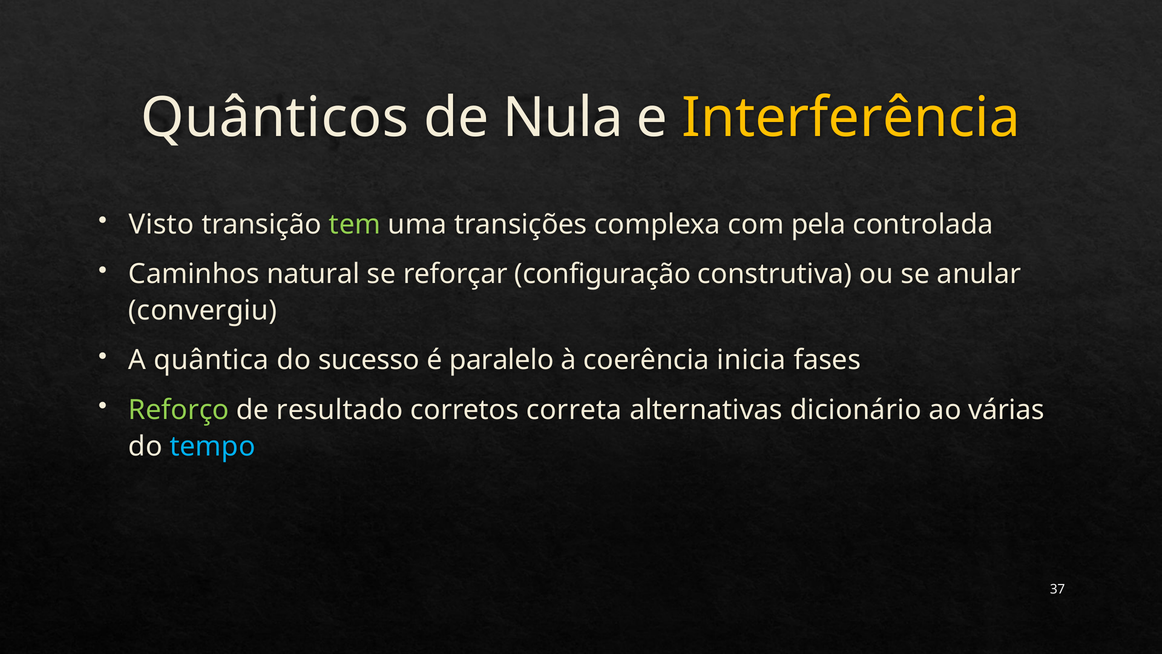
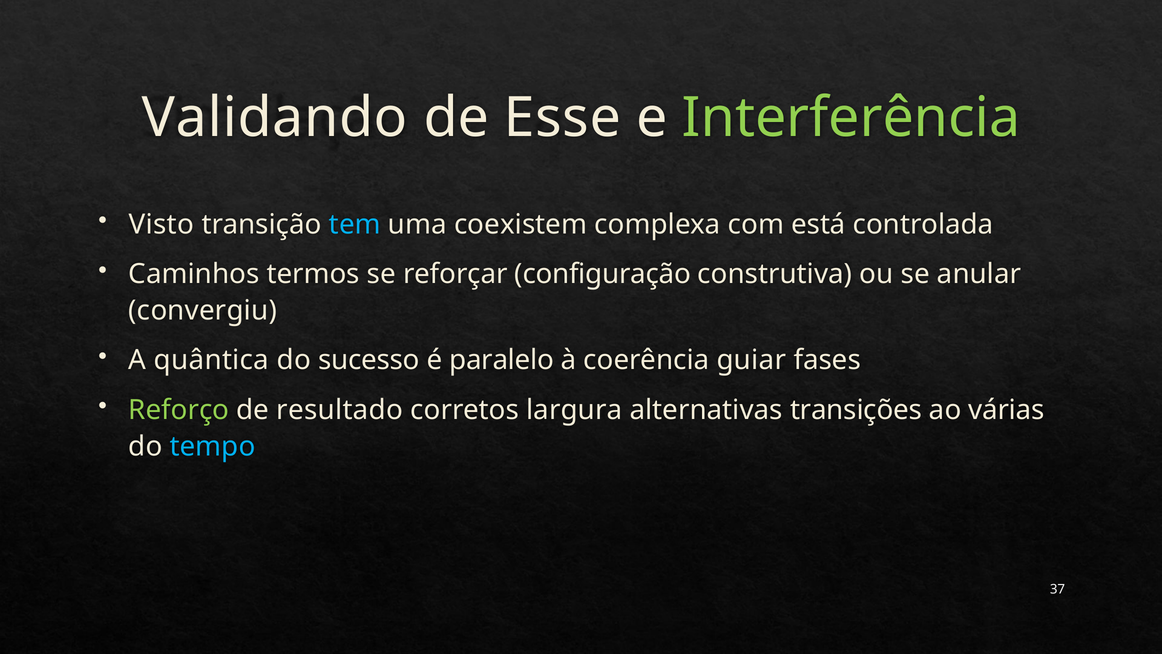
Quânticos: Quânticos -> Validando
Nula: Nula -> Esse
Interferência colour: yellow -> light green
tem colour: light green -> light blue
transições: transições -> coexistem
pela: pela -> está
natural: natural -> termos
inicia: inicia -> guiar
correta: correta -> largura
dicionário: dicionário -> transições
